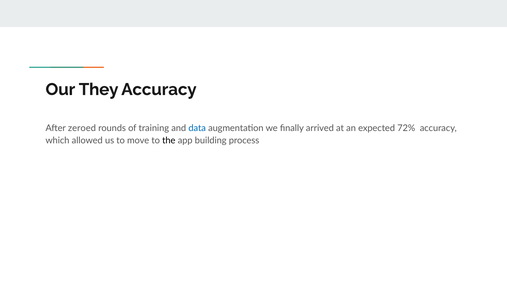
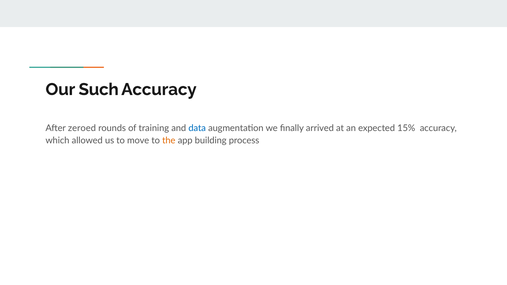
They: They -> Such
72%: 72% -> 15%
the colour: black -> orange
